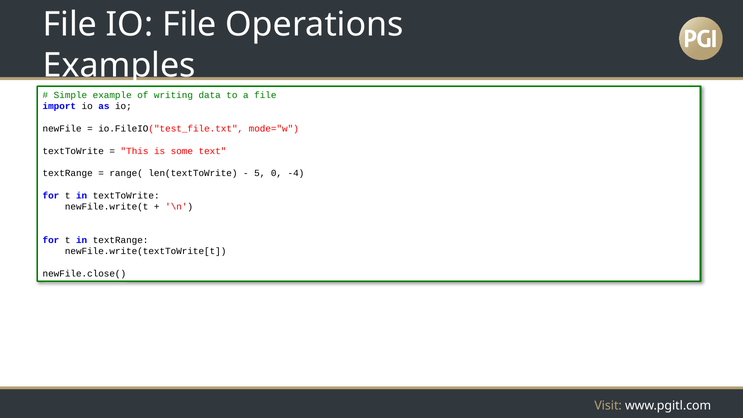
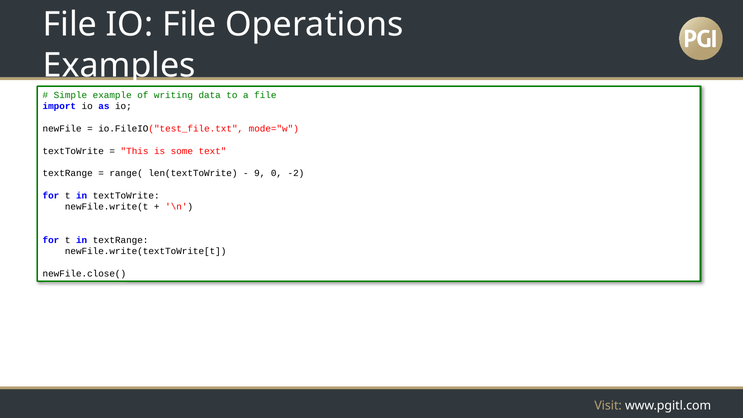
5: 5 -> 9
-4: -4 -> -2
